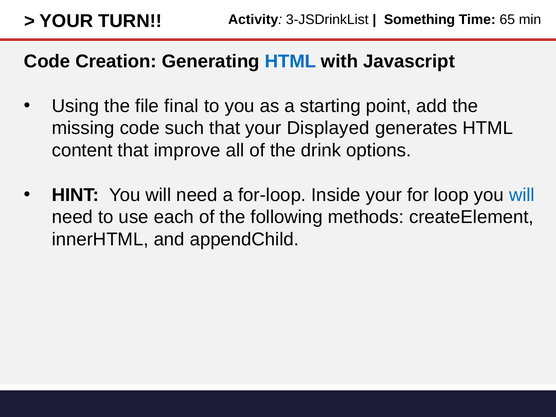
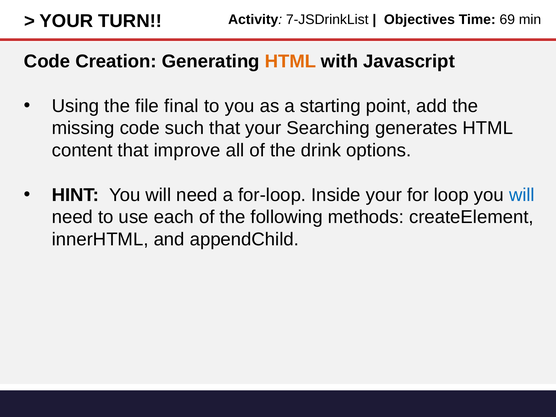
3-JSDrinkList: 3-JSDrinkList -> 7-JSDrinkList
Something: Something -> Objectives
65: 65 -> 69
HTML at (290, 61) colour: blue -> orange
Displayed: Displayed -> Searching
